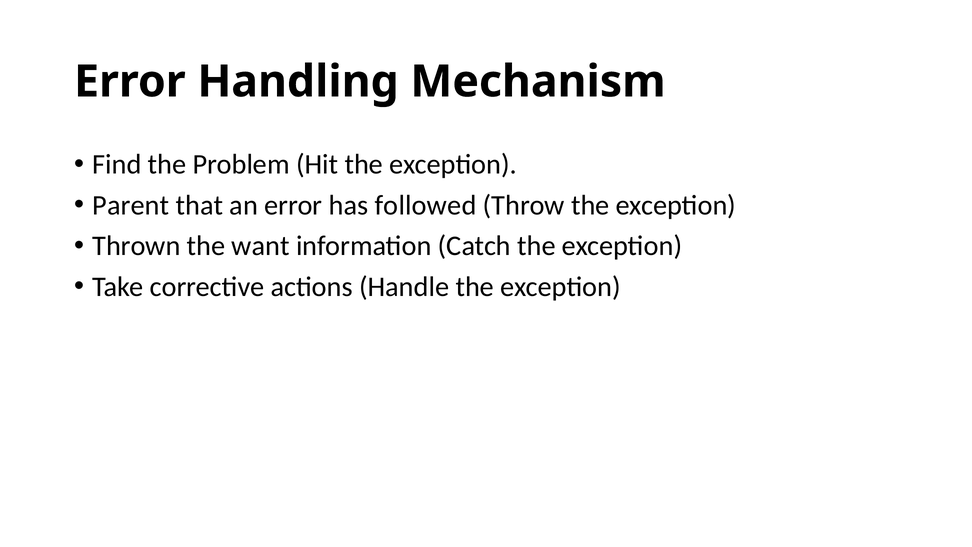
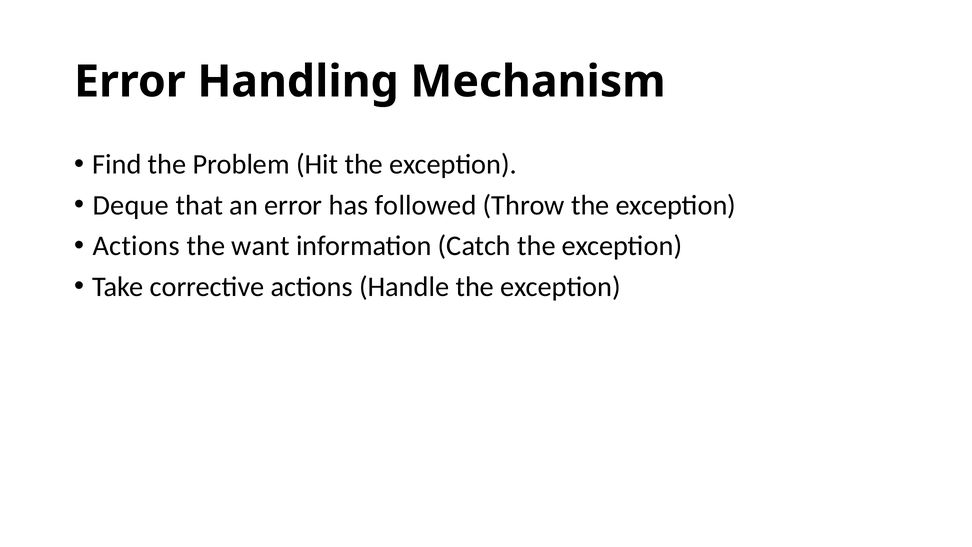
Parent: Parent -> Deque
Thrown at (136, 246): Thrown -> Actions
